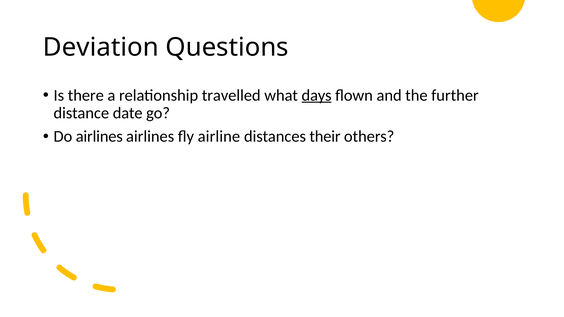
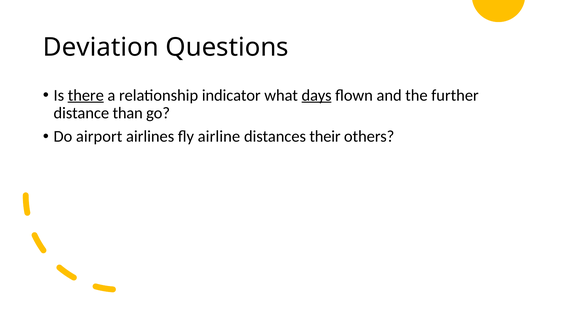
there underline: none -> present
travelled: travelled -> indicator
date: date -> than
Do airlines: airlines -> airport
